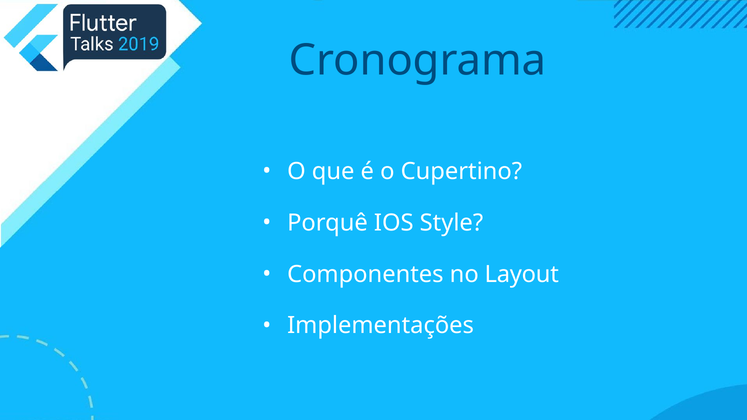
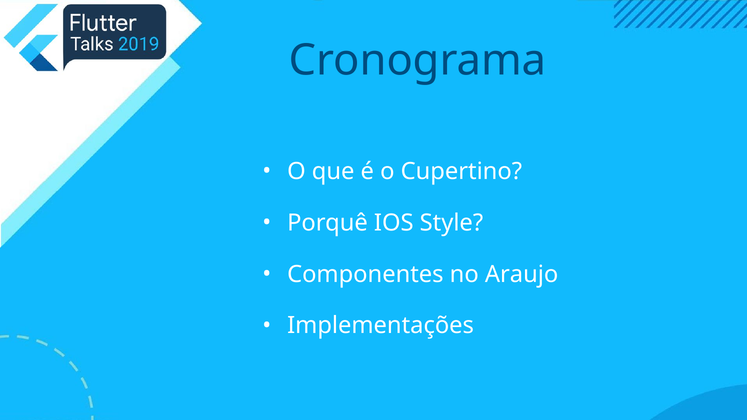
Layout: Layout -> Araujo
